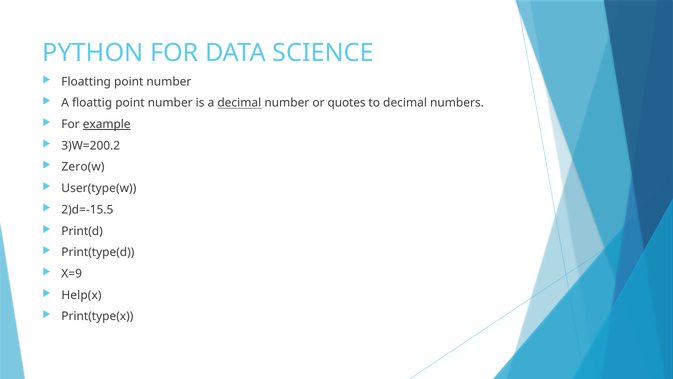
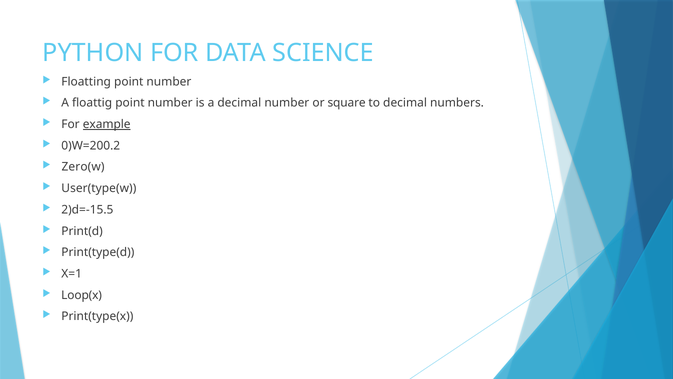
decimal at (239, 103) underline: present -> none
quotes: quotes -> square
3)W=200.2: 3)W=200.2 -> 0)W=200.2
X=9: X=9 -> X=1
Help(x: Help(x -> Loop(x
